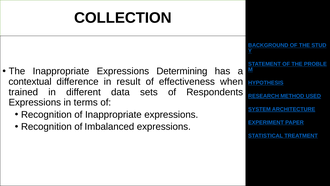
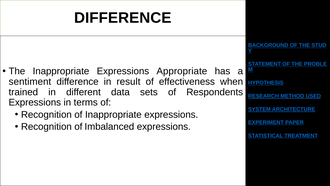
COLLECTION at (123, 18): COLLECTION -> DIFFERENCE
Determining: Determining -> Appropriate
contextual: contextual -> sentiment
